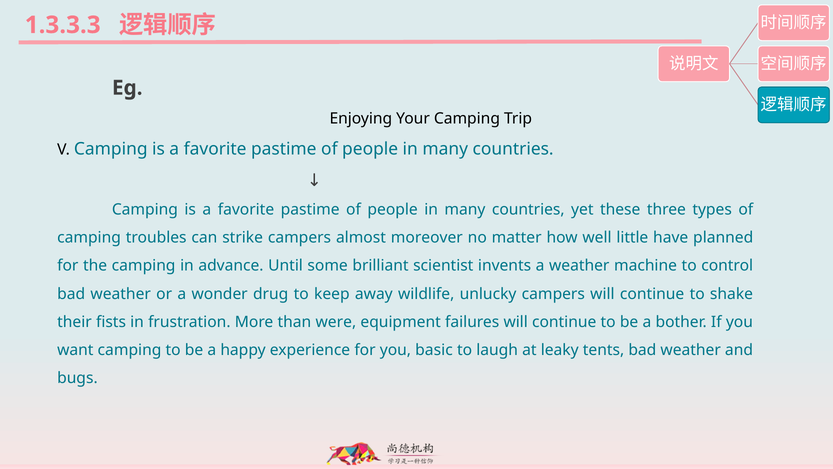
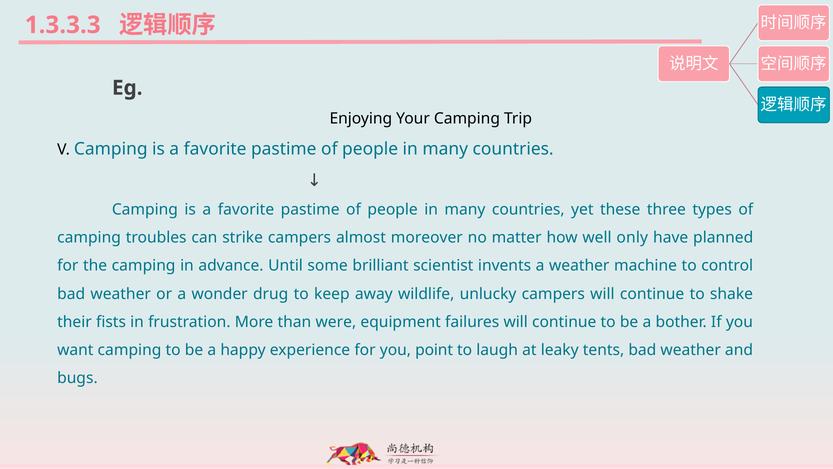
little: little -> only
basic: basic -> point
